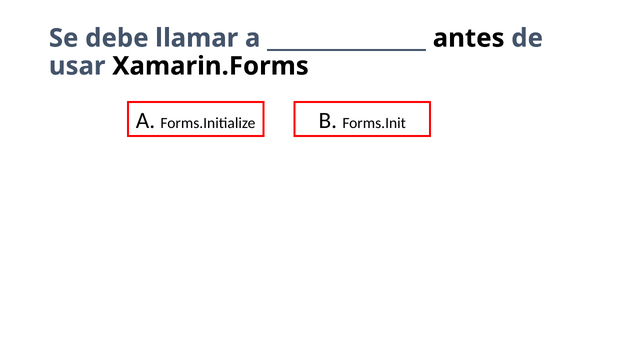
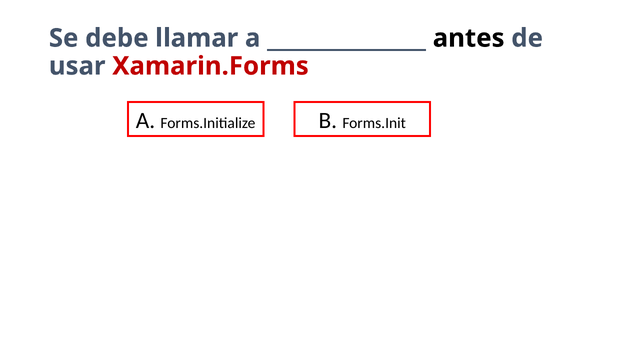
Xamarin.Forms colour: black -> red
